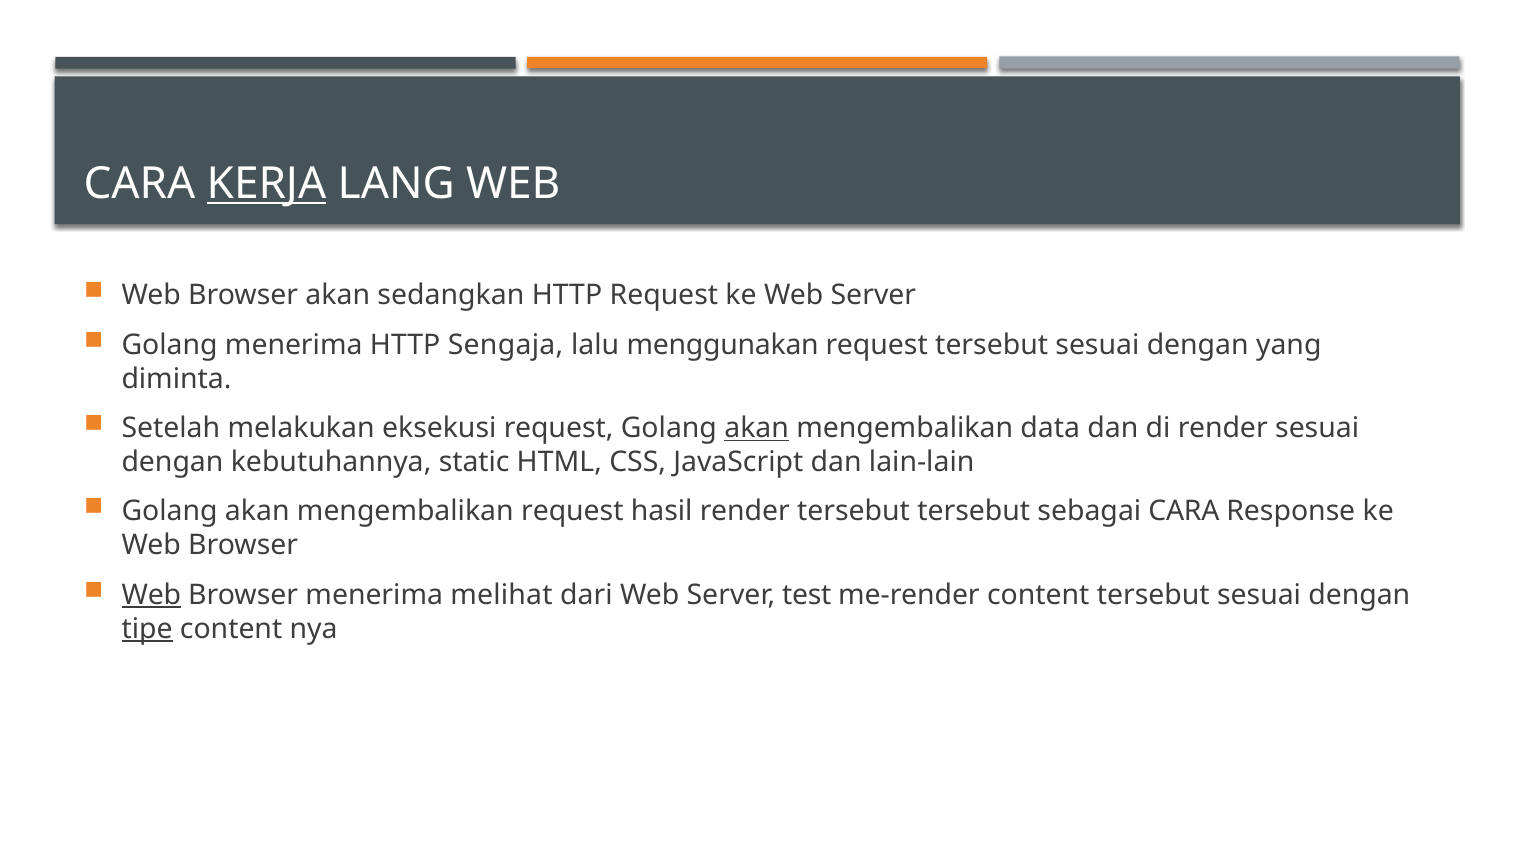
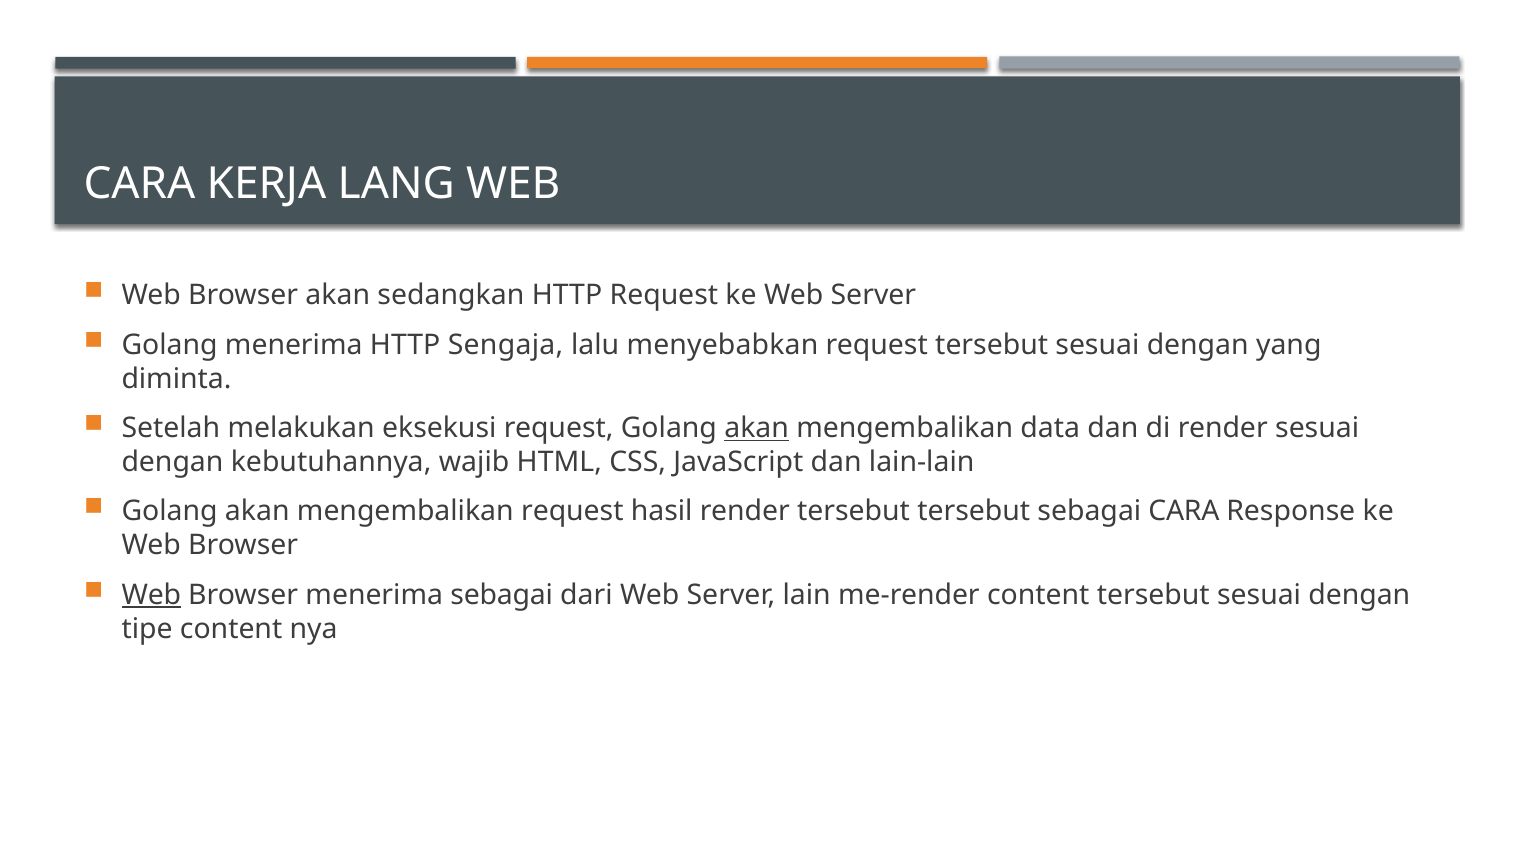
KERJA underline: present -> none
menggunakan: menggunakan -> menyebabkan
static: static -> wajib
menerima melihat: melihat -> sebagai
test: test -> lain
tipe underline: present -> none
